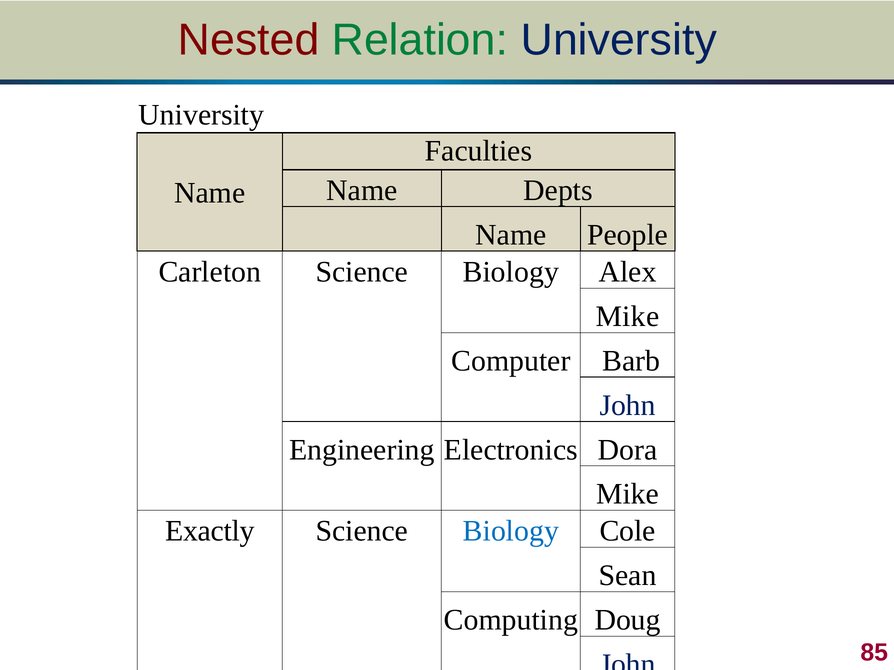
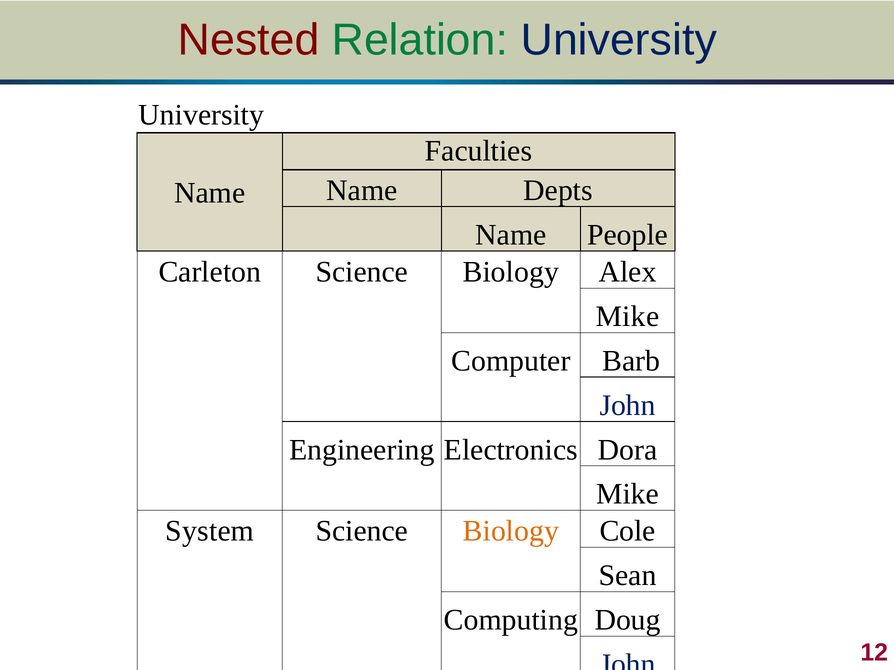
Exactly: Exactly -> System
Biology at (511, 532) colour: blue -> orange
85: 85 -> 12
